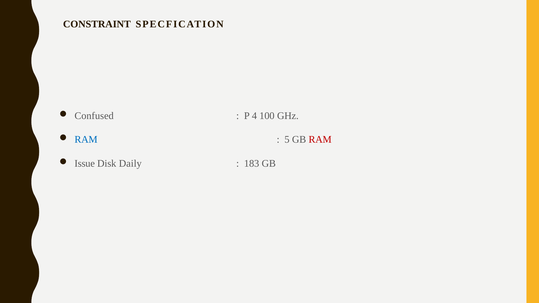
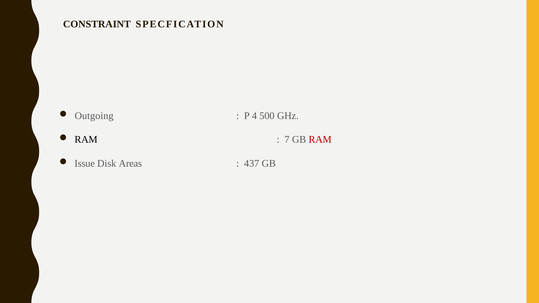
Confused: Confused -> Outgoing
100: 100 -> 500
RAM at (86, 140) colour: blue -> black
5: 5 -> 7
Daily: Daily -> Areas
183: 183 -> 437
